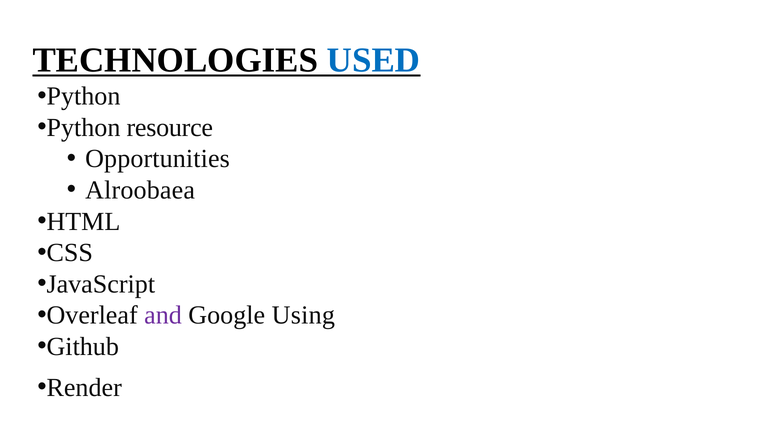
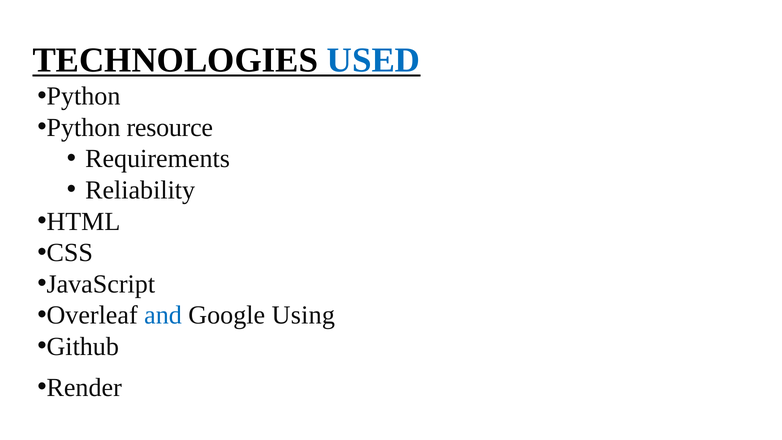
Opportunities: Opportunities -> Requirements
Alroobaea: Alroobaea -> Reliability
and colour: purple -> blue
